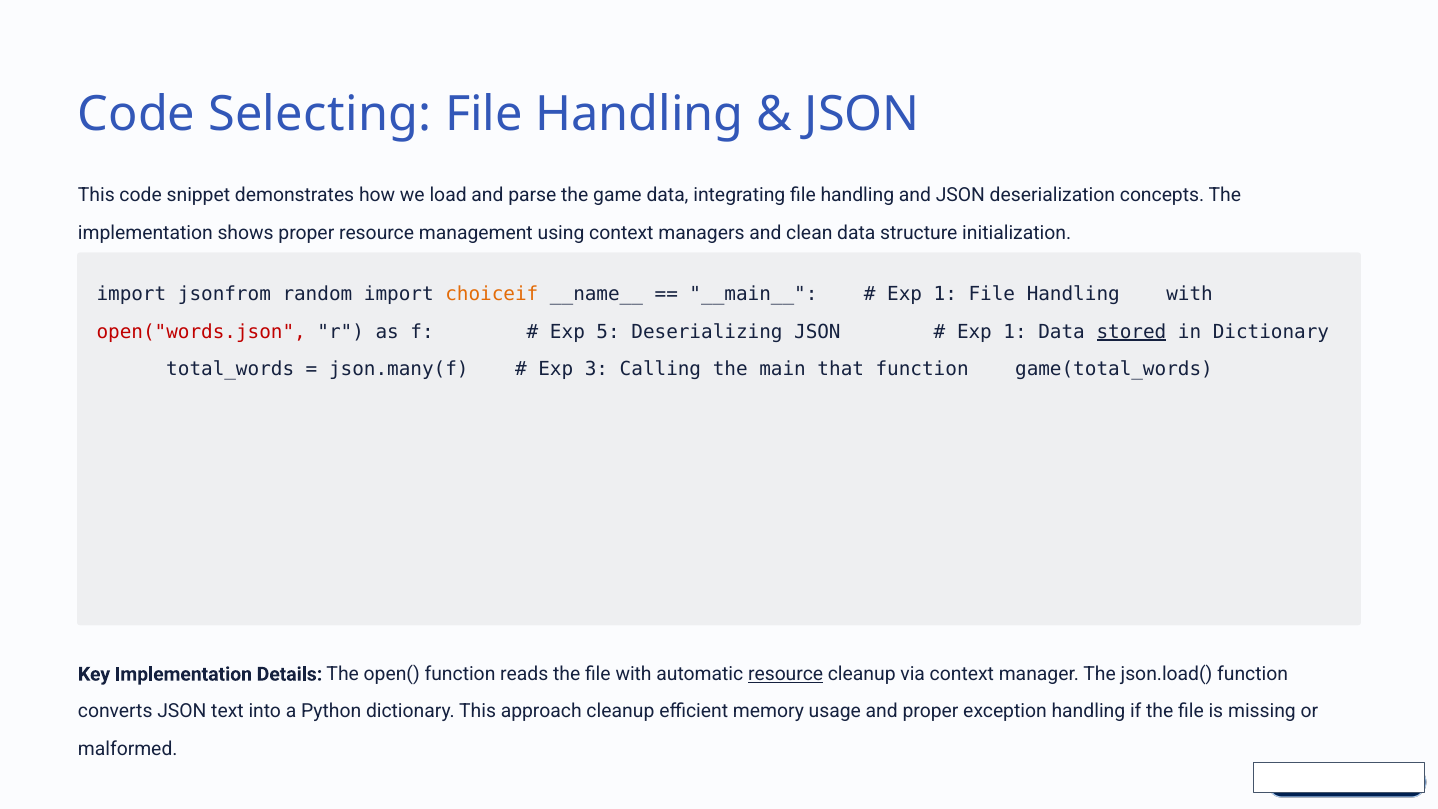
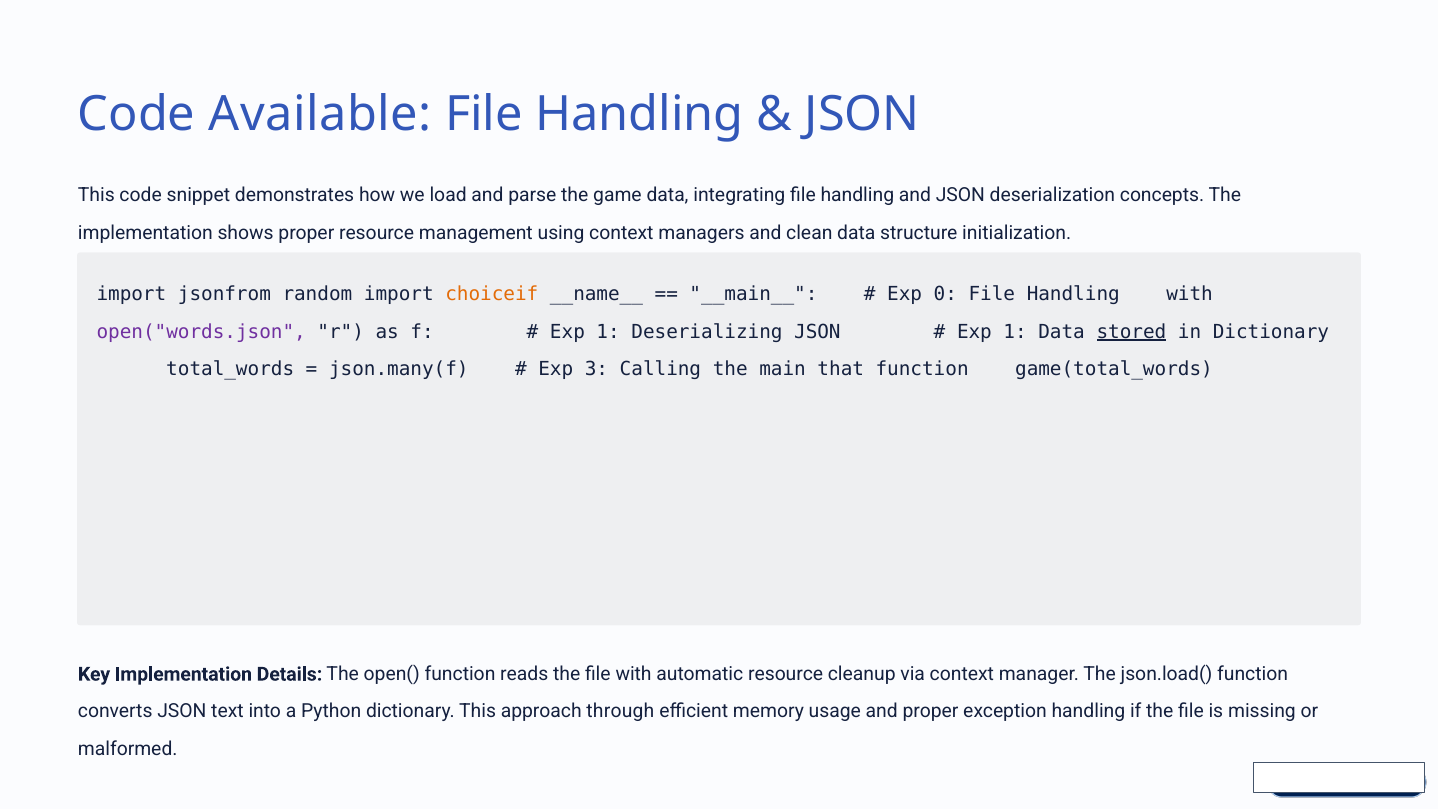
Selecting: Selecting -> Available
1 at (945, 294): 1 -> 0
open("words.json colour: red -> purple
5 at (608, 332): 5 -> 1
resource at (786, 674) underline: present -> none
approach cleanup: cleanup -> through
